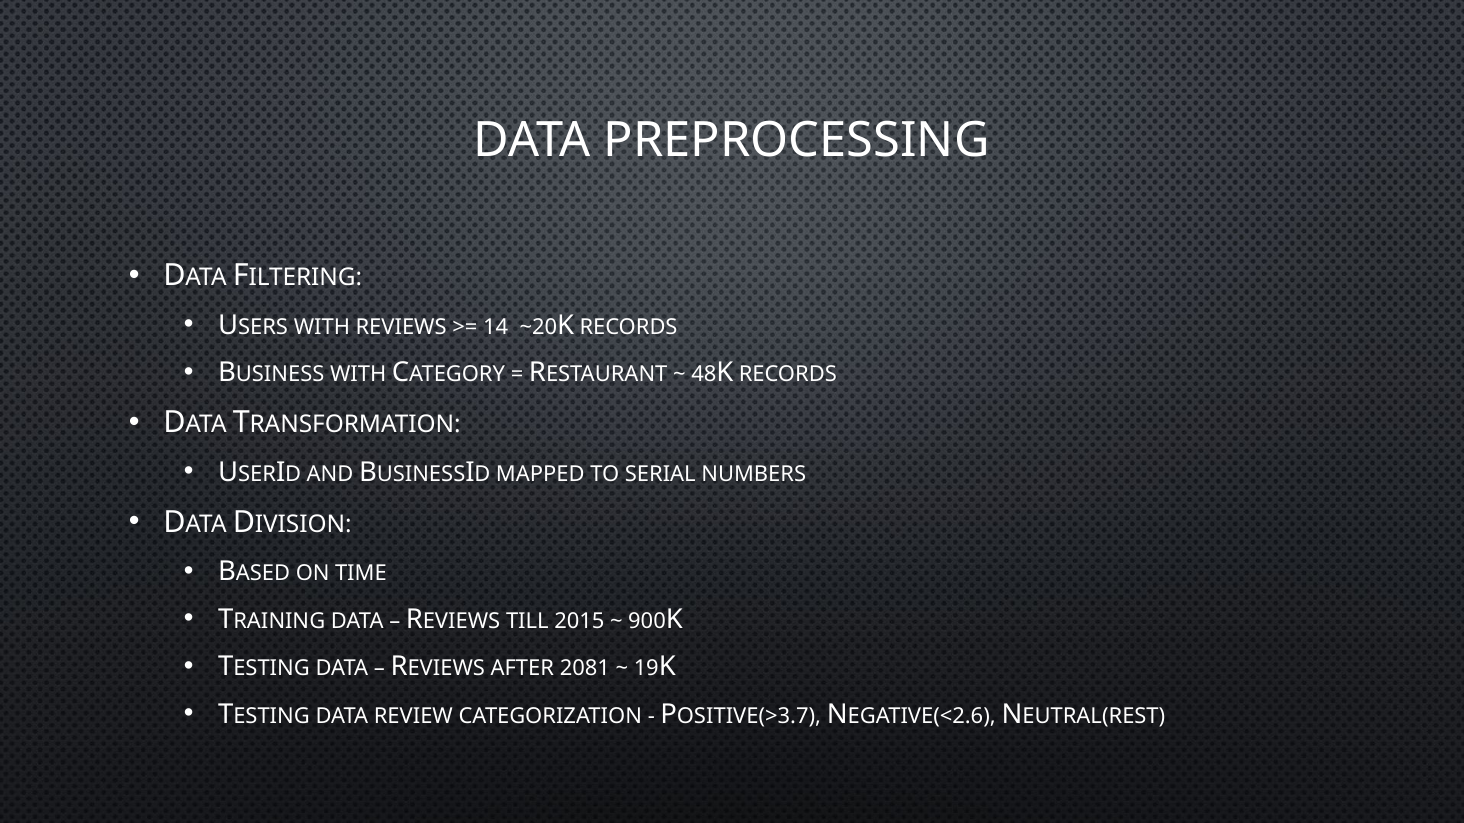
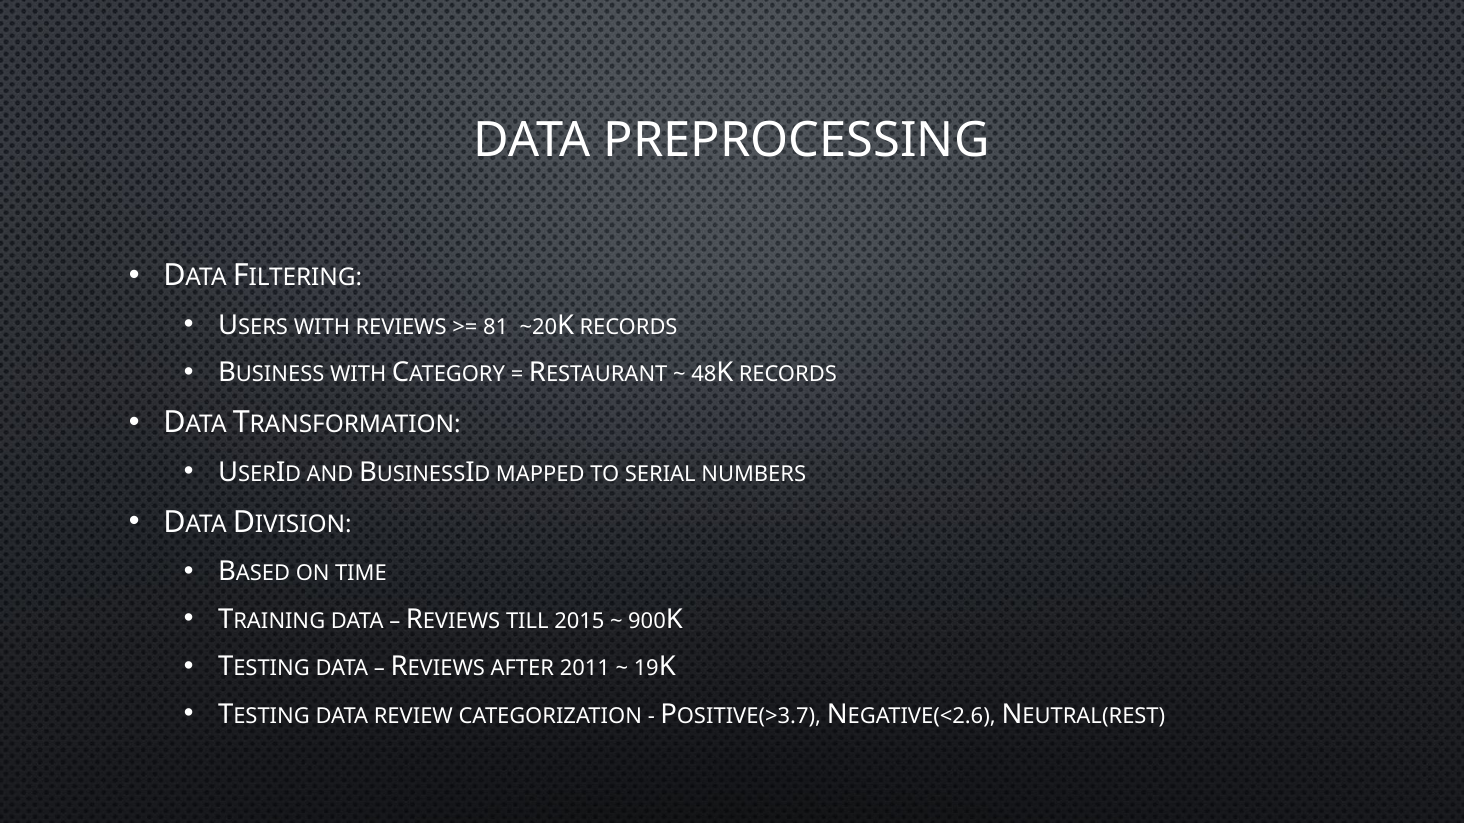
14: 14 -> 81
2081: 2081 -> 2011
